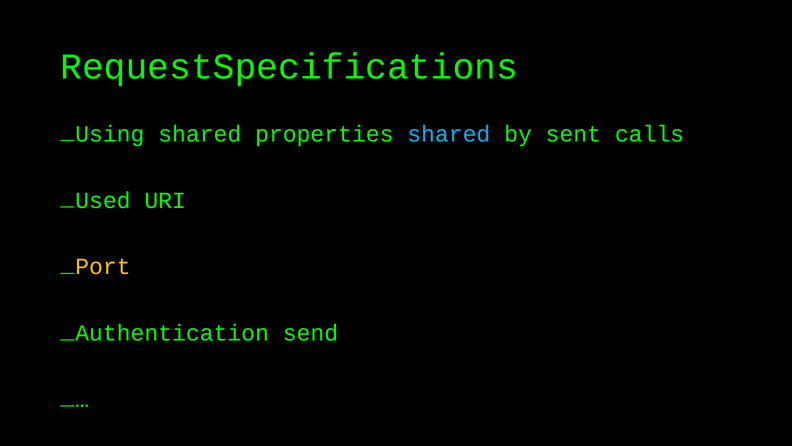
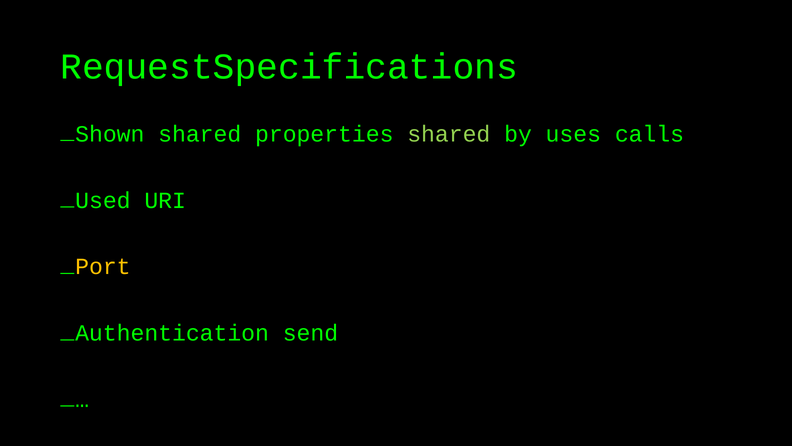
Using: Using -> Shown
shared at (449, 134) colour: light blue -> light green
sent: sent -> uses
